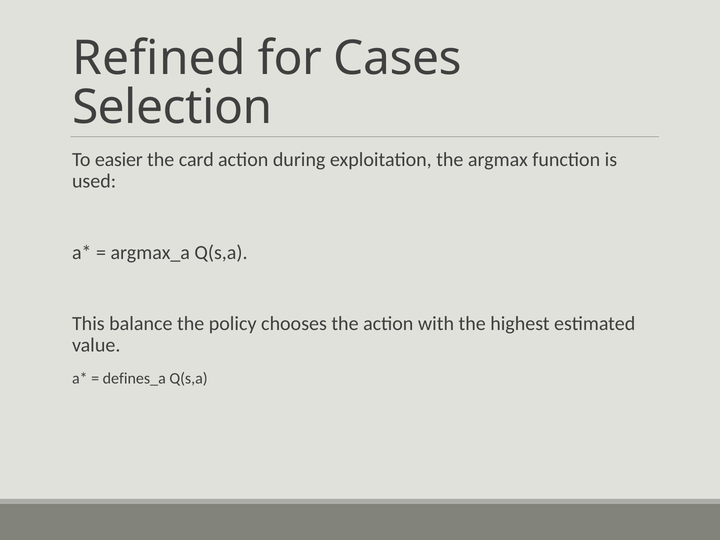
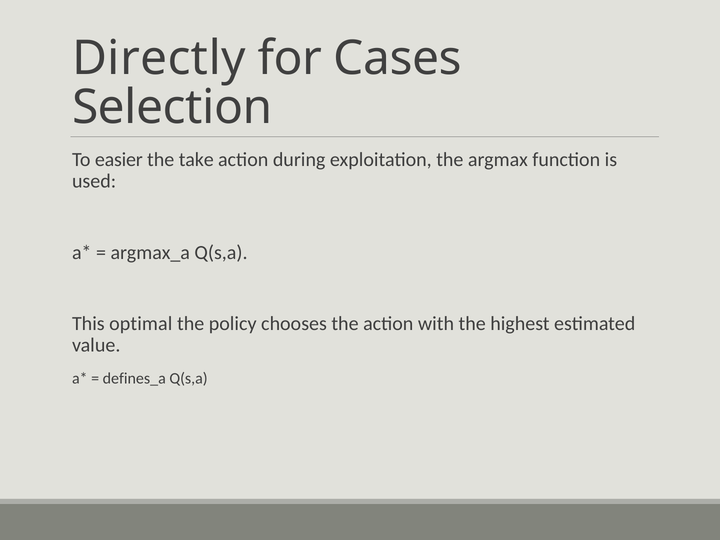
Refined: Refined -> Directly
card: card -> take
balance: balance -> optimal
